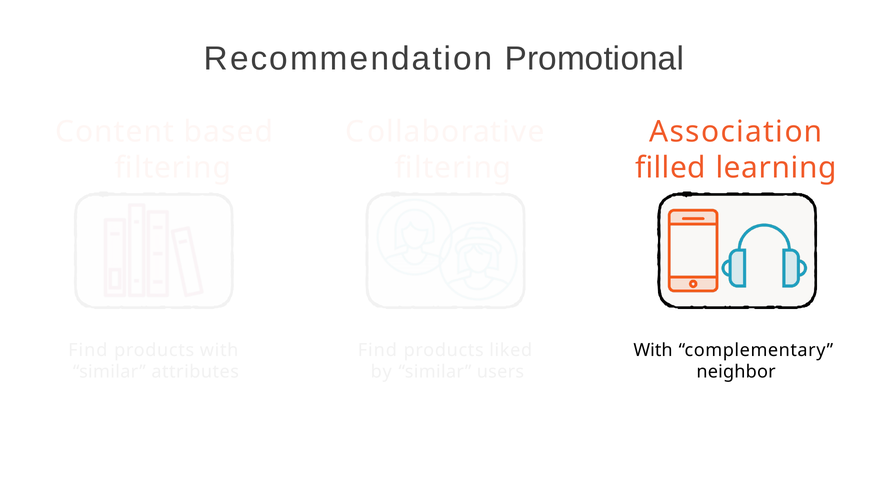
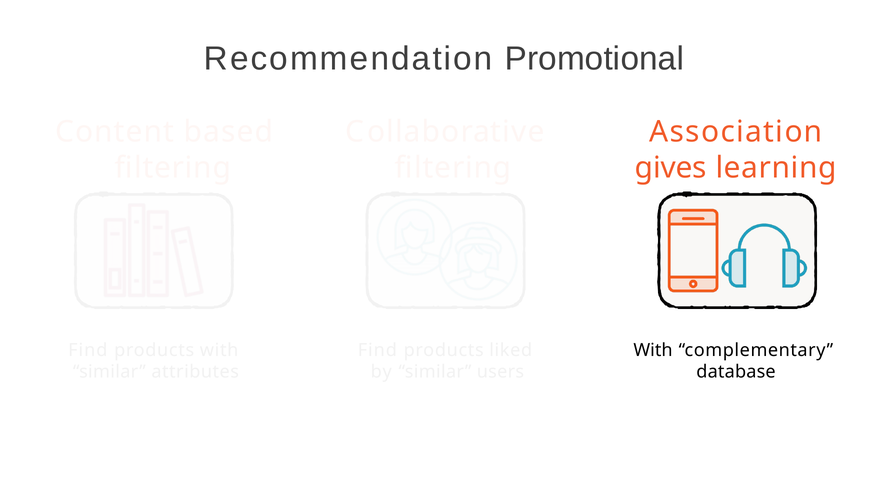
filled: filled -> gives
neighbor: neighbor -> database
